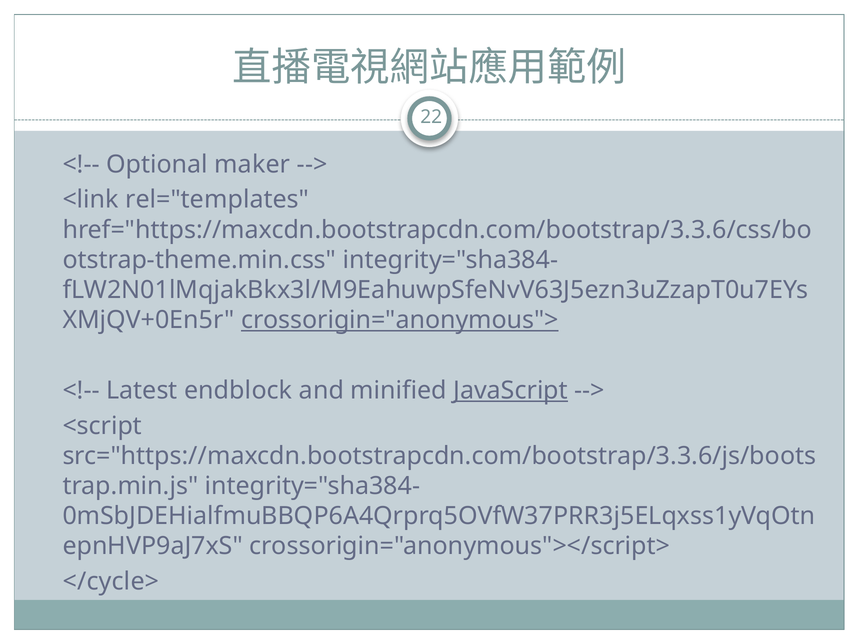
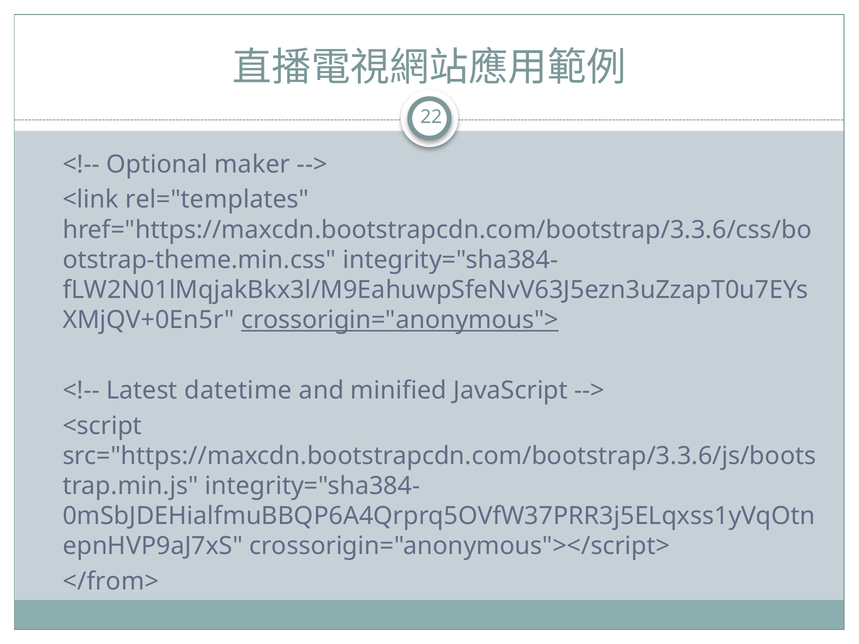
endblock: endblock -> datetime
JavaScript underline: present -> none
</cycle>: </cycle> -> </from>
